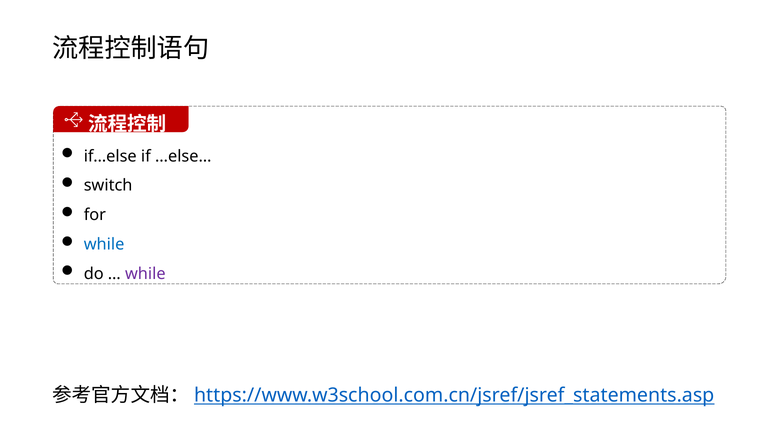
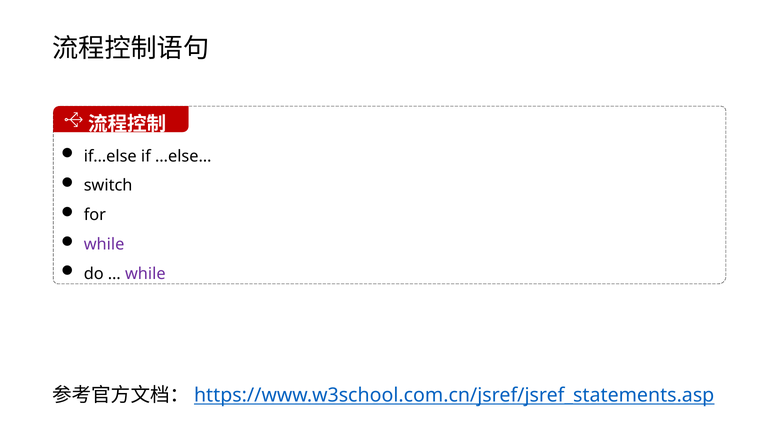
while at (104, 244) colour: blue -> purple
